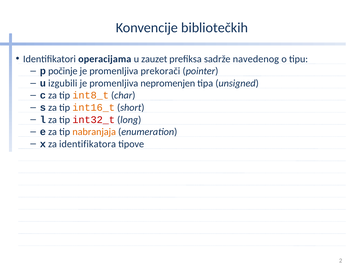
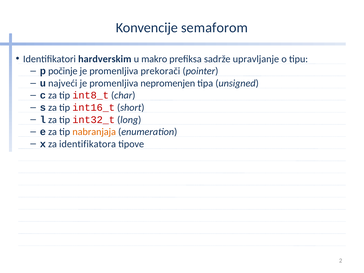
bibliotečkih: bibliotečkih -> semaforom
operacijama: operacijama -> hardverskim
zauzet: zauzet -> makro
navedenog: navedenog -> upravljanje
izgubili: izgubili -> najveći
int8_t colour: orange -> red
int16_t colour: orange -> red
